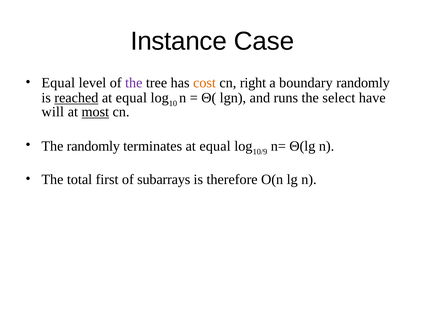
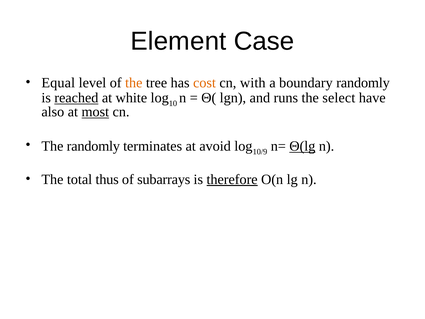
Instance: Instance -> Element
the at (134, 83) colour: purple -> orange
right: right -> with
equal at (131, 98): equal -> white
will: will -> also
terminates at equal: equal -> avoid
Θ(lg underline: none -> present
first: first -> thus
therefore underline: none -> present
